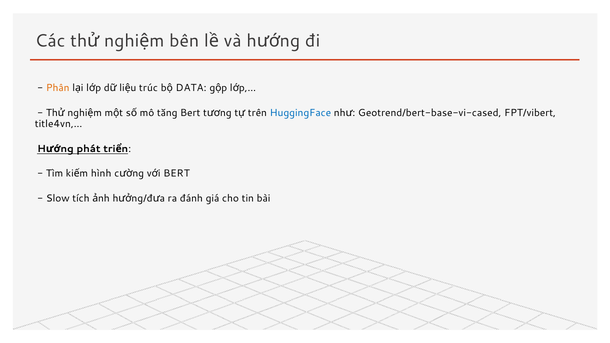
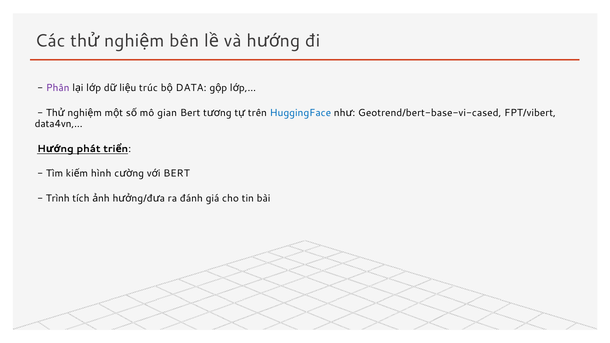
Phân colour: orange -> purple
tăng: tăng -> gian
title4vn,…: title4vn,… -> data4vn,…
Slow: Slow -> Trình
